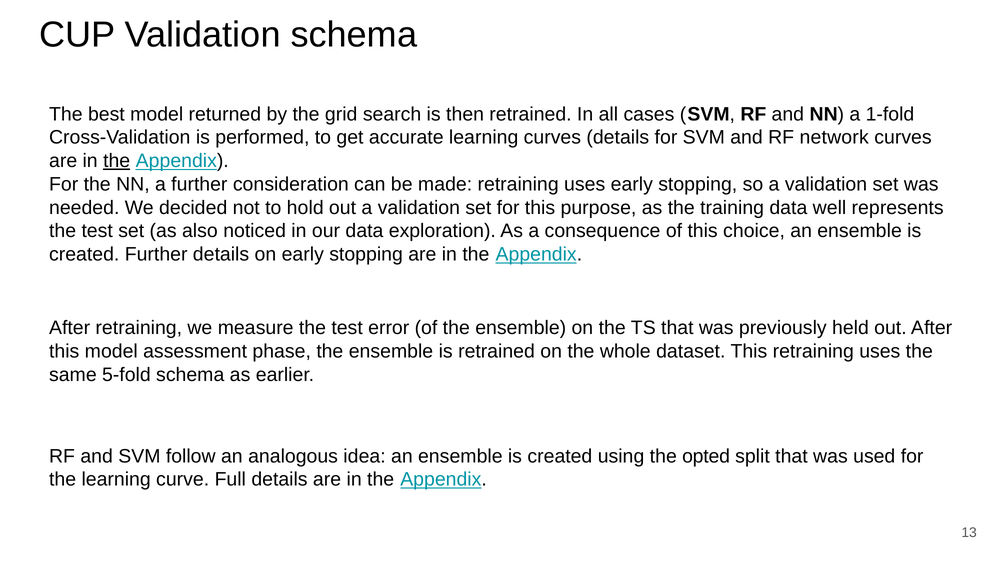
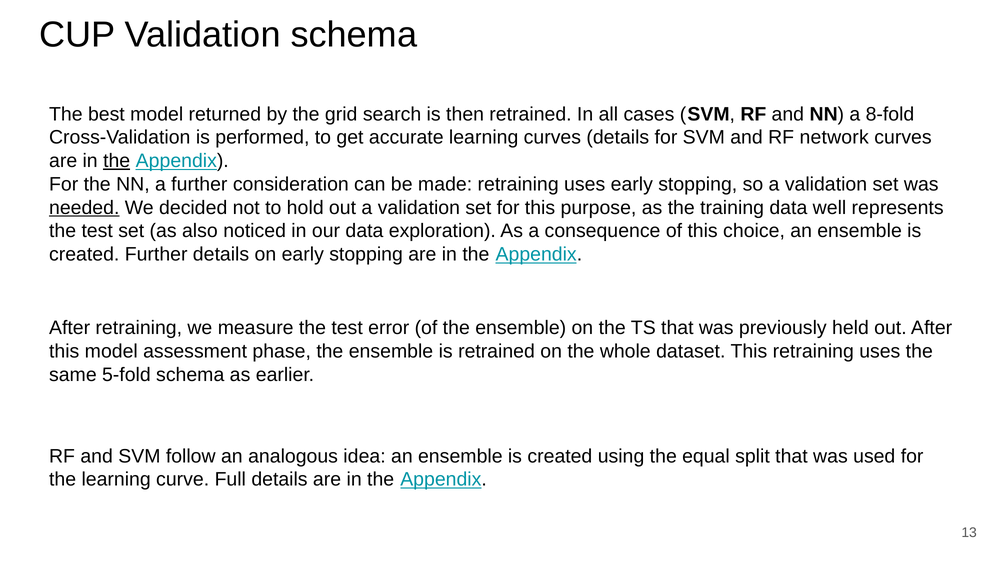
1-fold: 1-fold -> 8-fold
needed underline: none -> present
opted: opted -> equal
